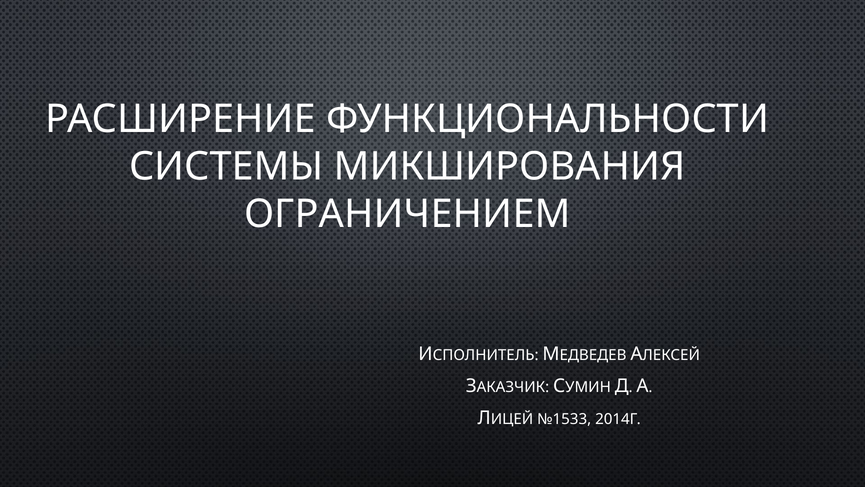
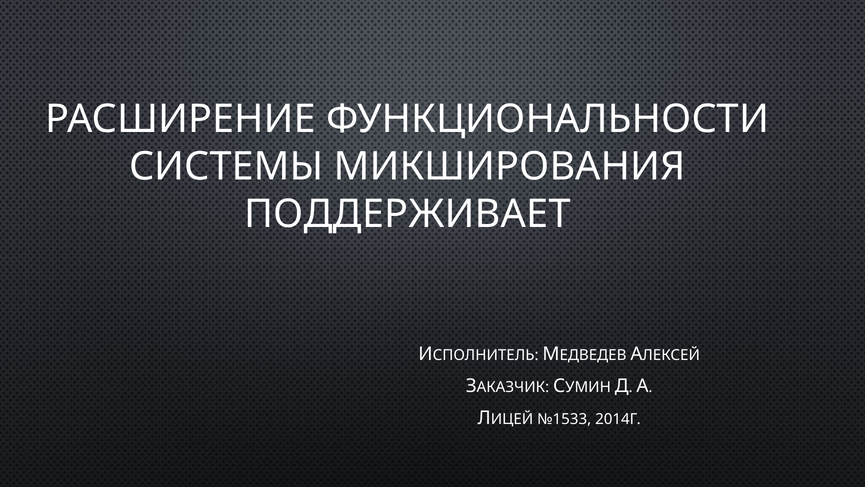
ОГРАНИЧЕНИЕМ: ОГРАНИЧЕНИЕМ -> ПОДДЕРЖИВАЕТ
